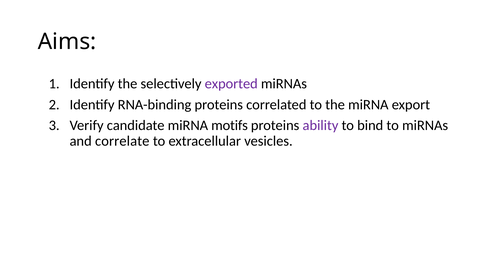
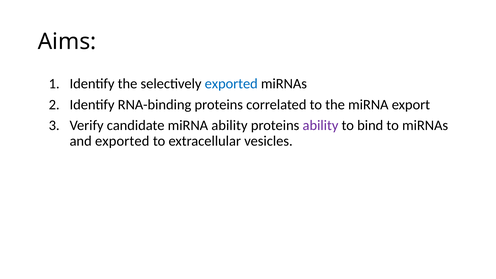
exported at (231, 84) colour: purple -> blue
miRNA motifs: motifs -> ability
and correlate: correlate -> exported
